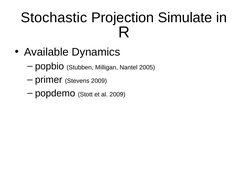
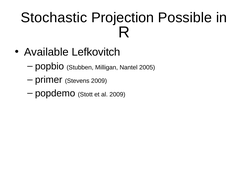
Simulate: Simulate -> Possible
Dynamics: Dynamics -> Lefkovitch
